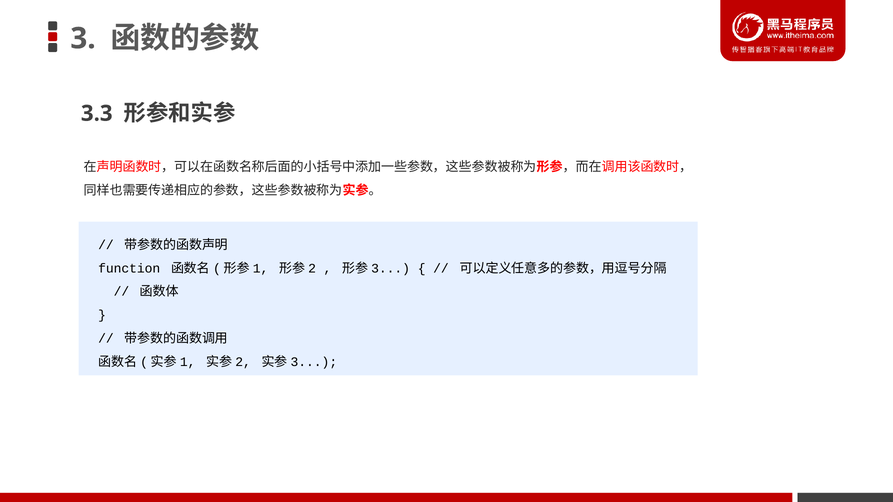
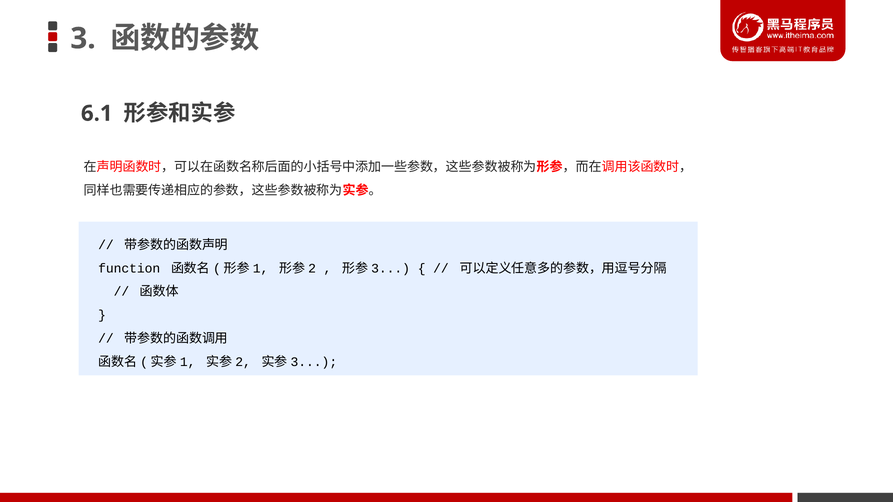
3.3: 3.3 -> 6.1
